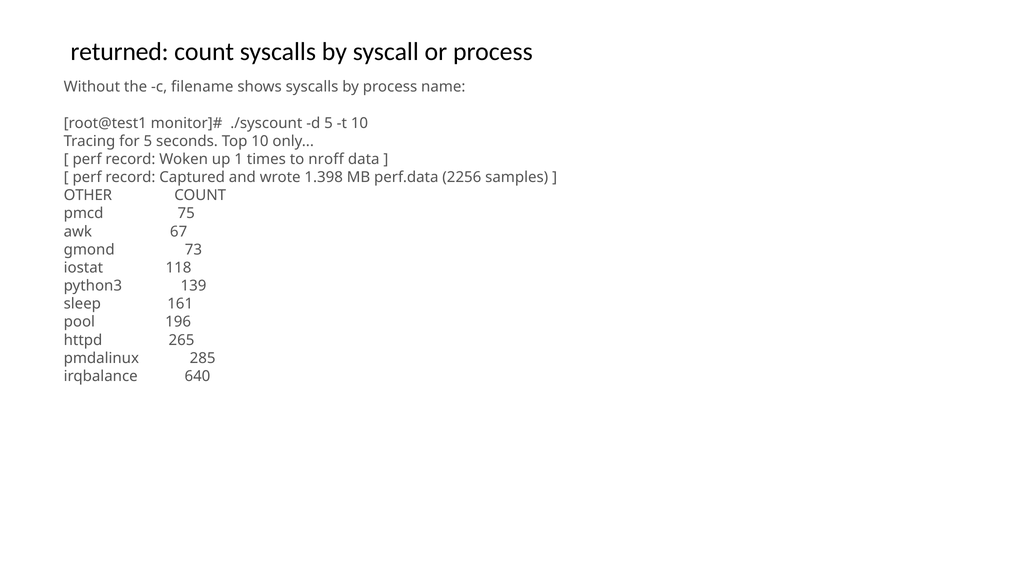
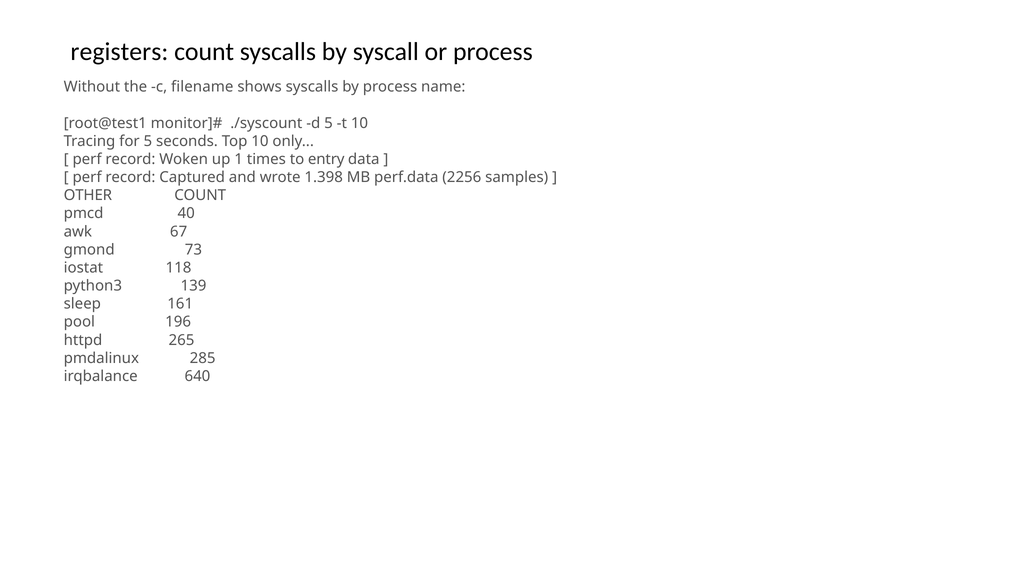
returned: returned -> registers
nroff: nroff -> entry
75: 75 -> 40
